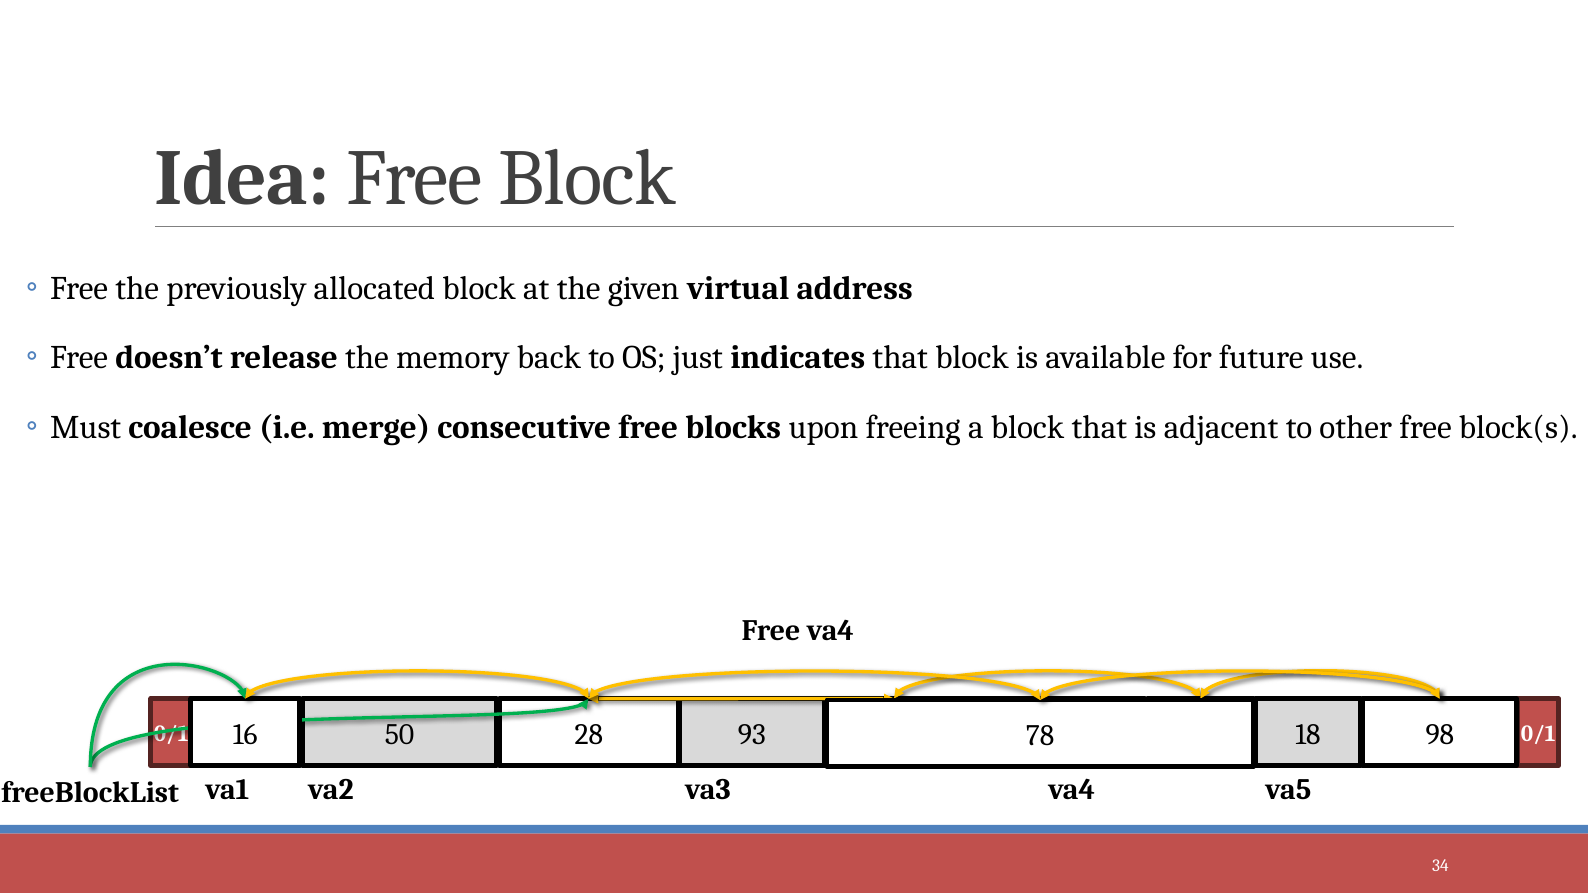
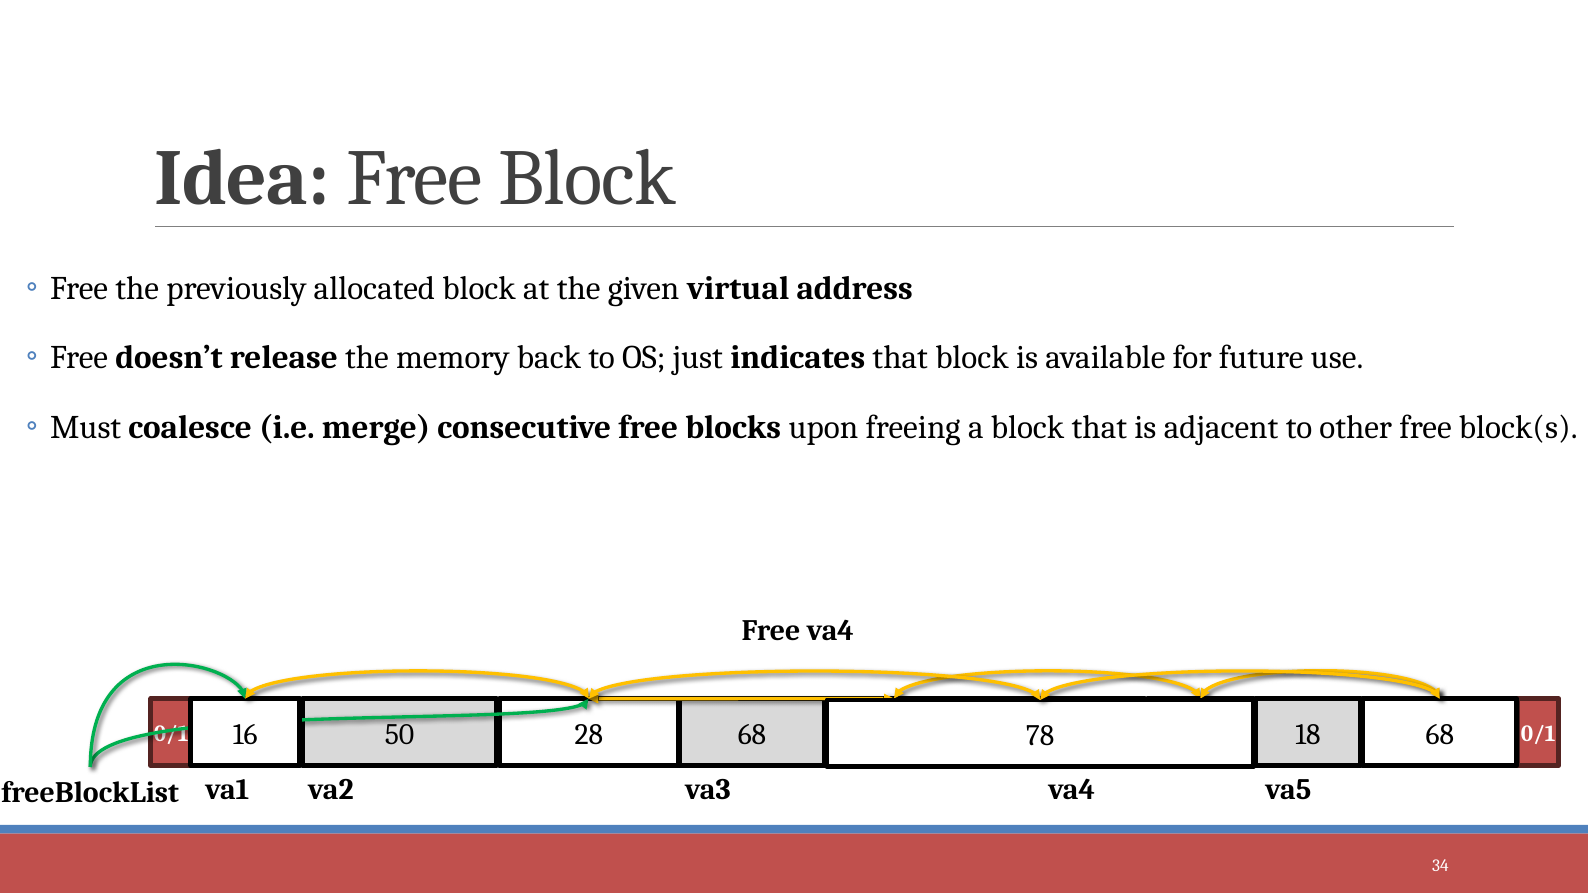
98 at (1440, 734): 98 -> 68
93 at (752, 734): 93 -> 68
